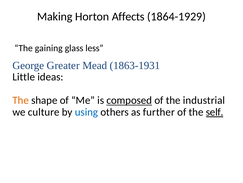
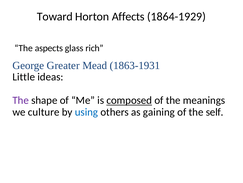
Making: Making -> Toward
gaining: gaining -> aspects
less: less -> rich
The at (21, 100) colour: orange -> purple
industrial: industrial -> meanings
further: further -> gaining
self underline: present -> none
